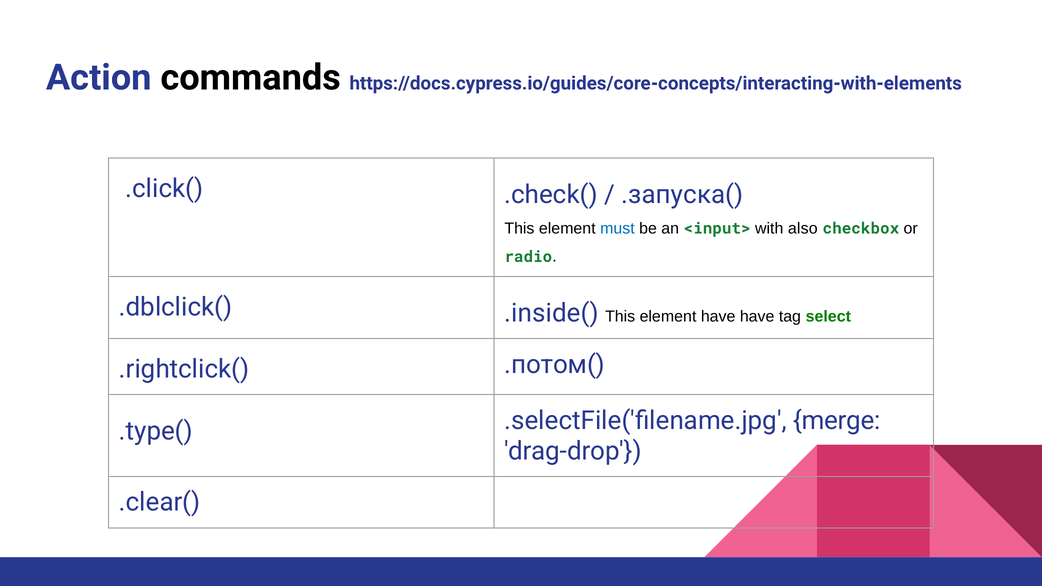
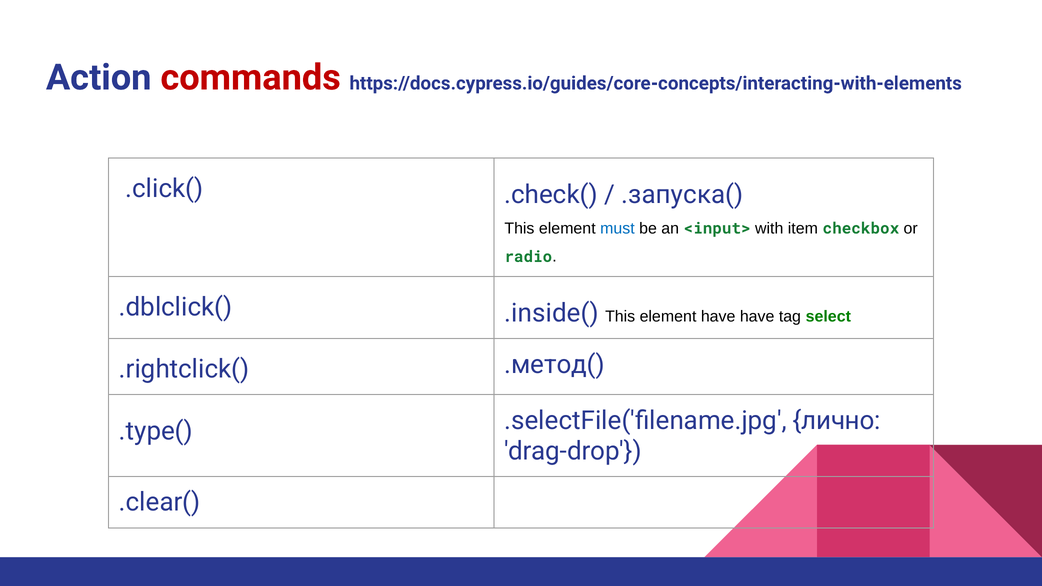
commands colour: black -> red
also: also -> item
.потом(: .потом( -> .метод(
merge: merge -> лично
